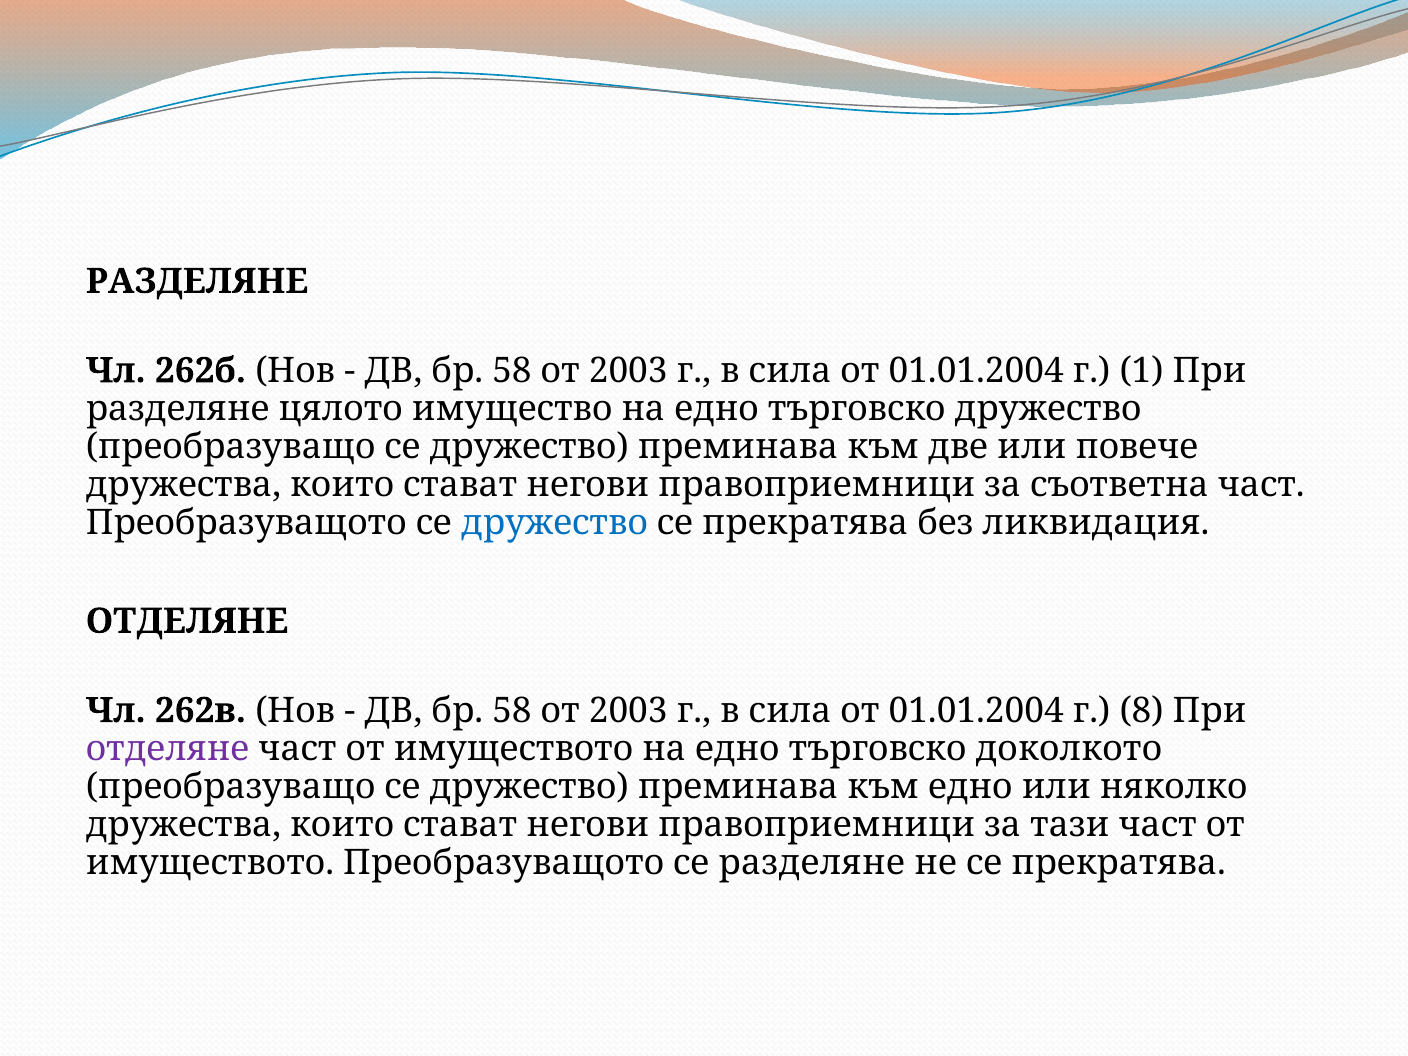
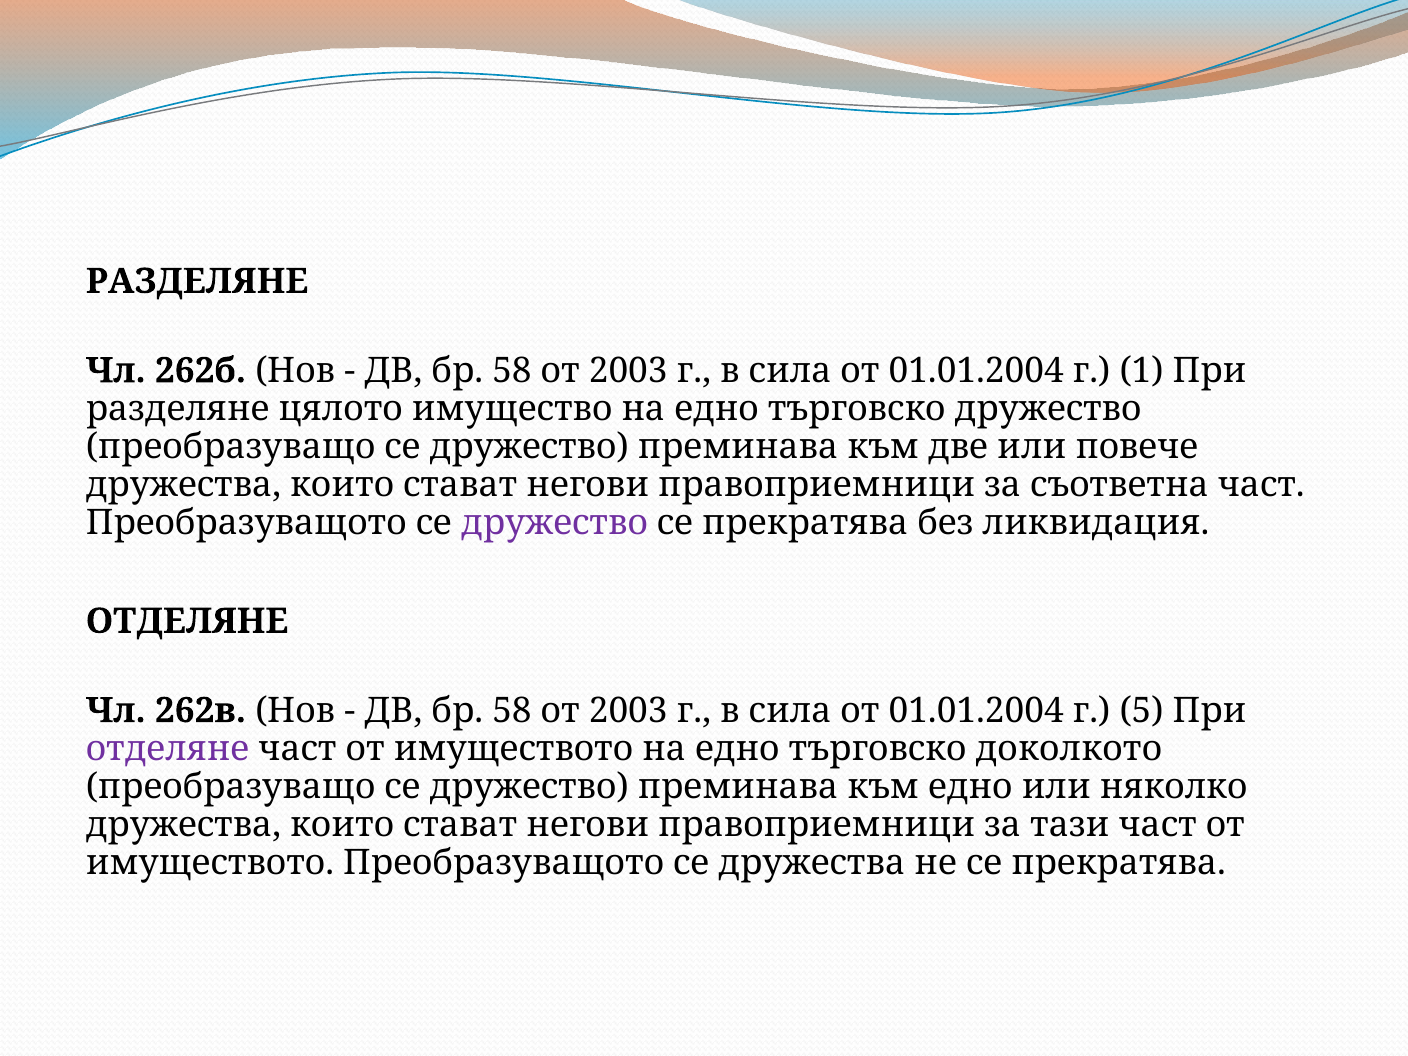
дружество at (555, 523) colour: blue -> purple
8: 8 -> 5
се разделяне: разделяне -> дружества
